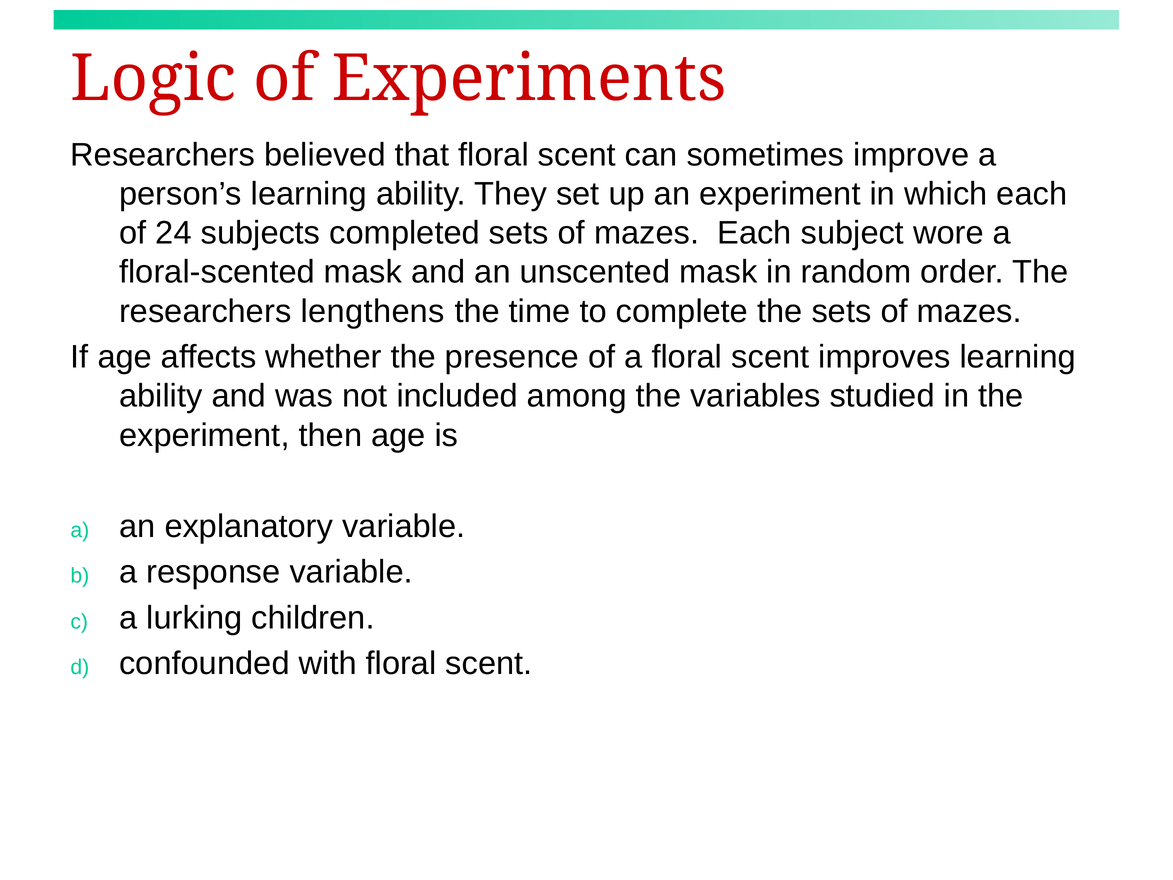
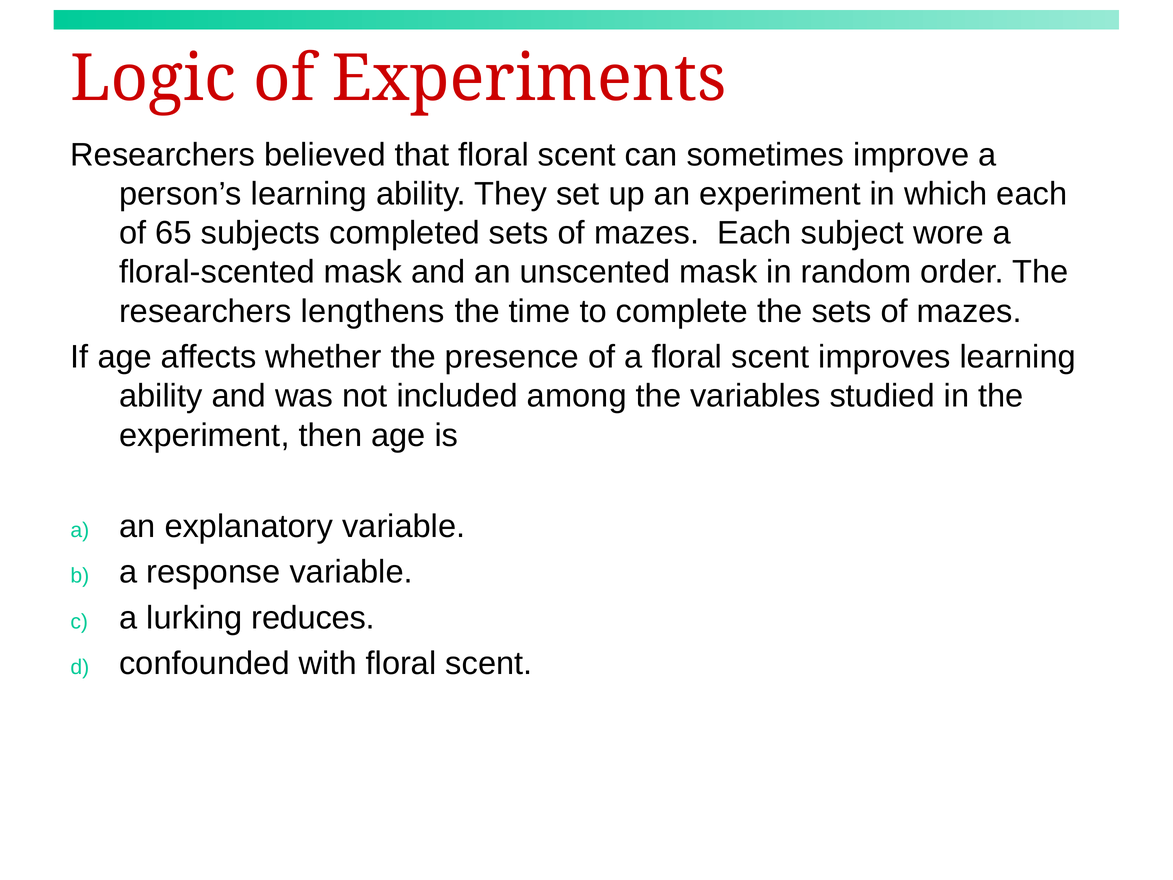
24: 24 -> 65
children: children -> reduces
